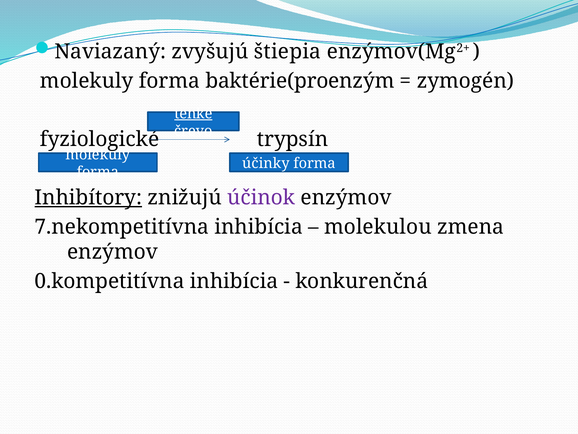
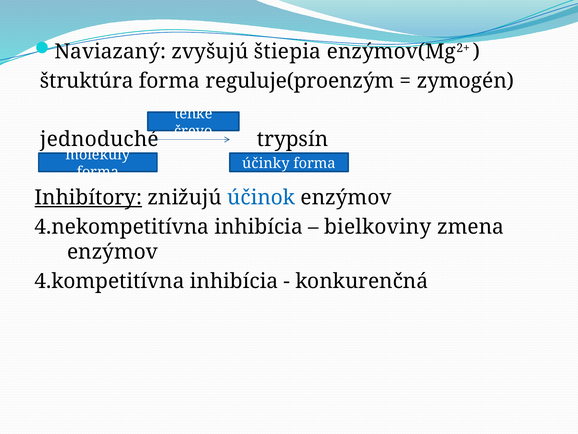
molekuly at (87, 81): molekuly -> štruktúra
baktérie(proenzým: baktérie(proenzým -> reguluje(proenzým
tenké underline: present -> none
fyziologické: fyziologické -> jednoduché
účinok colour: purple -> blue
7.nekompetitívna: 7.nekompetitívna -> 4.nekompetitívna
molekulou: molekulou -> bielkoviny
0.kompetitívna: 0.kompetitívna -> 4.kompetitívna
